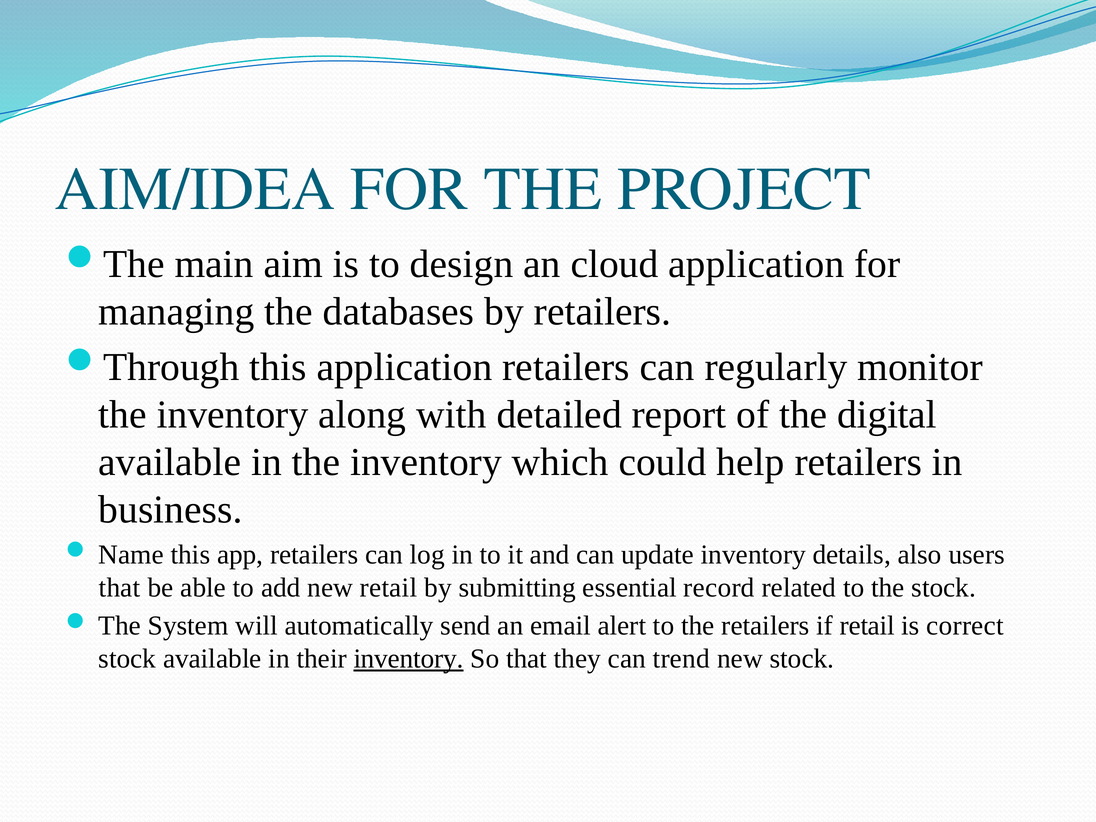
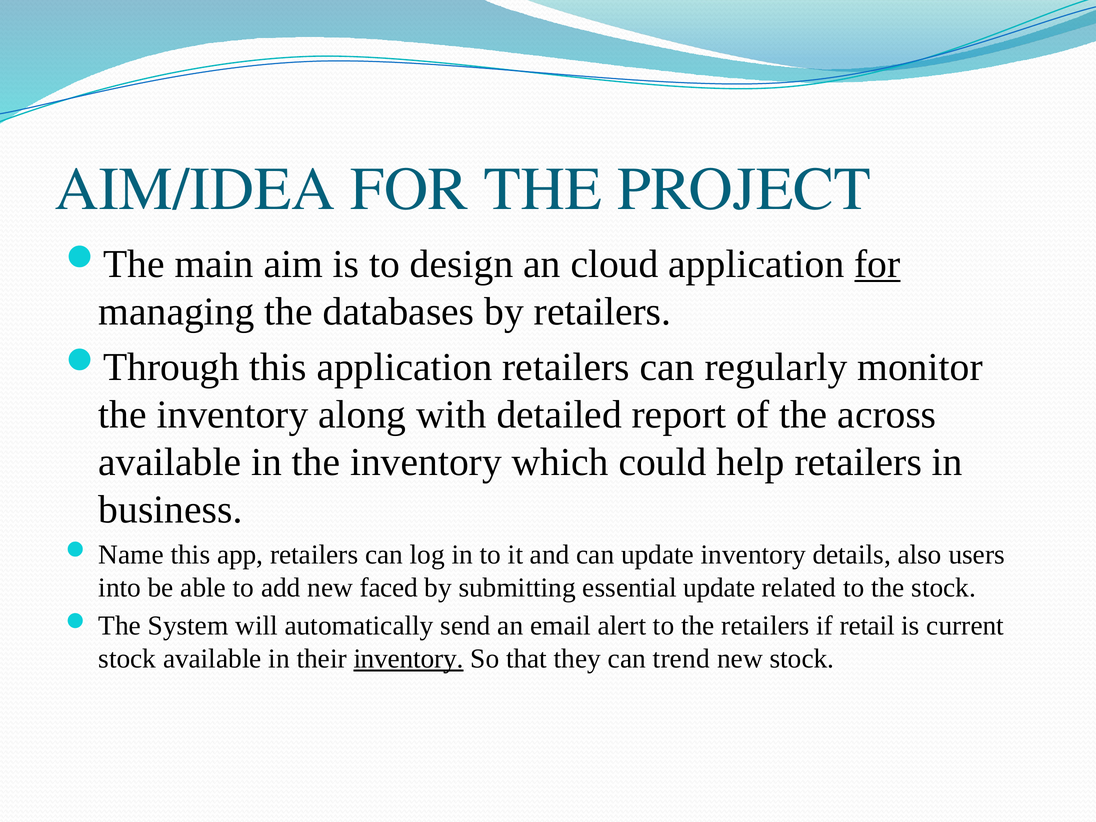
for at (877, 264) underline: none -> present
digital: digital -> across
that at (120, 588): that -> into
new retail: retail -> faced
essential record: record -> update
correct: correct -> current
